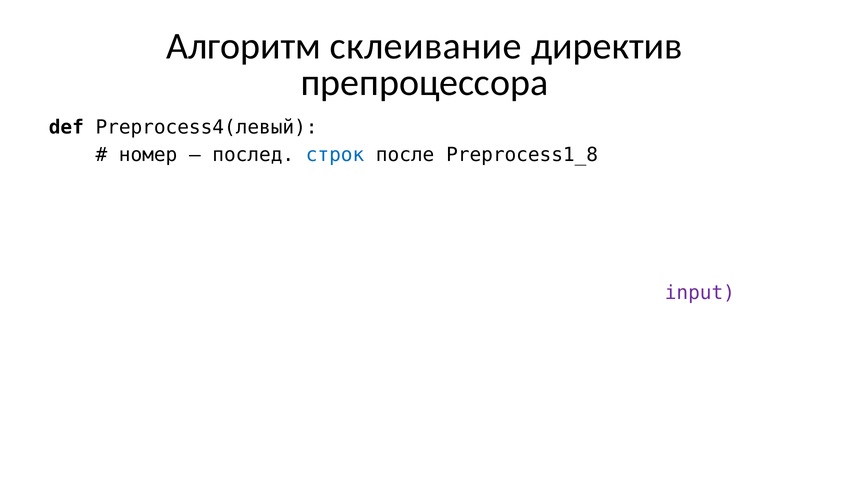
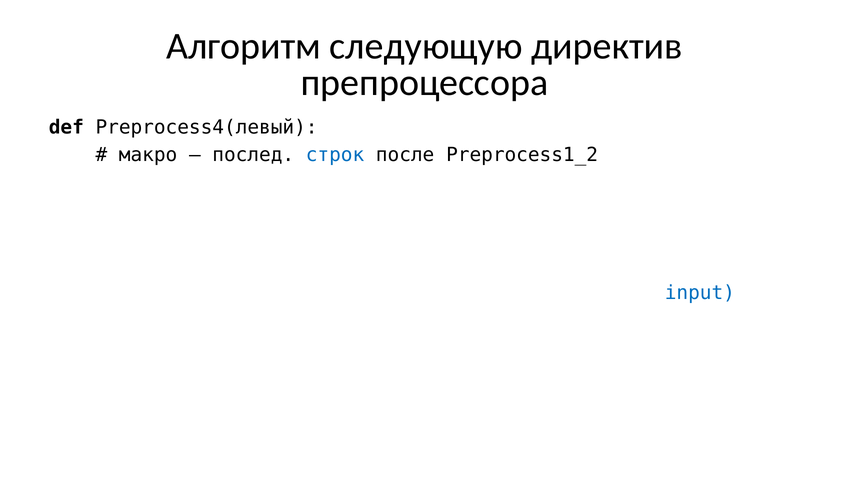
склеивание: склеивание -> следующую
номер at (148, 155): номер -> макро
Preprocess1_8: Preprocess1_8 -> Preprocess1_2
input at (700, 293) colour: purple -> blue
